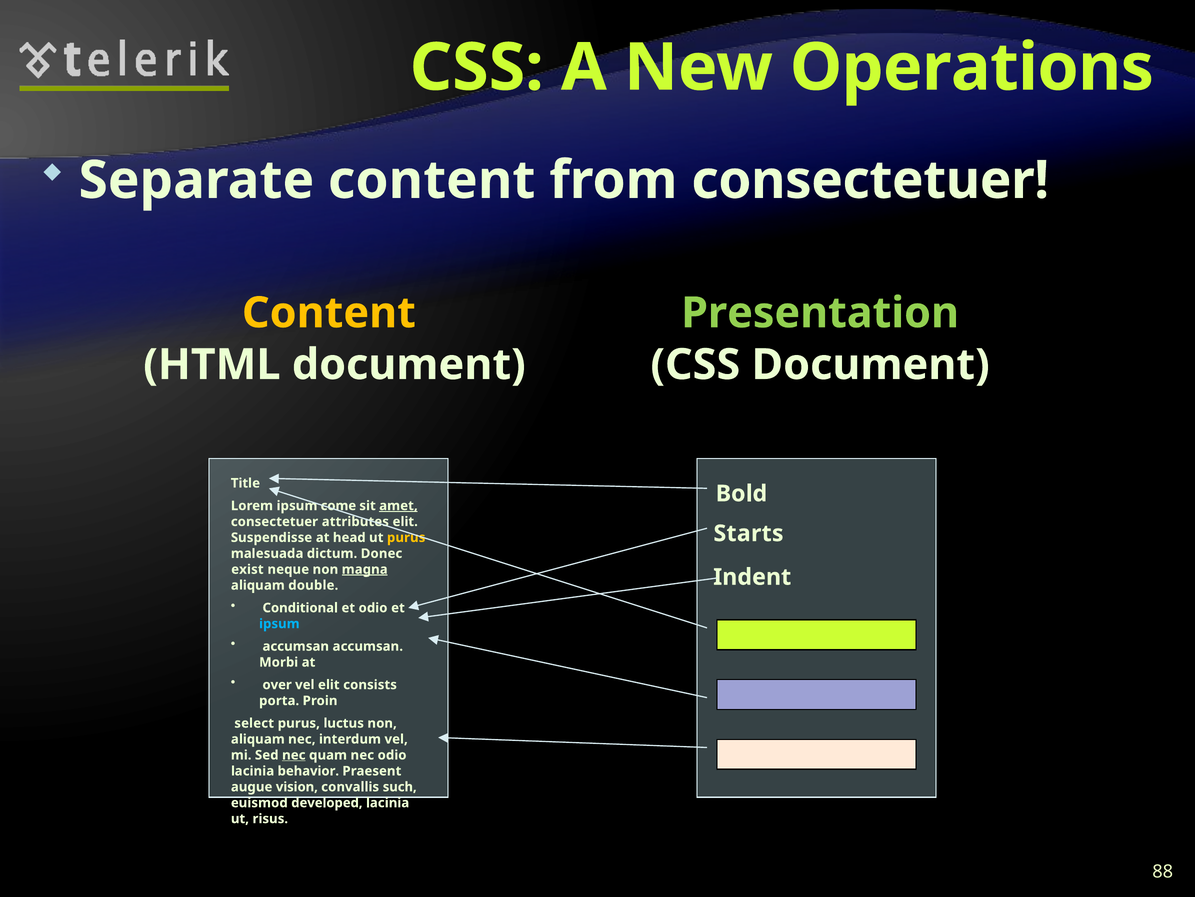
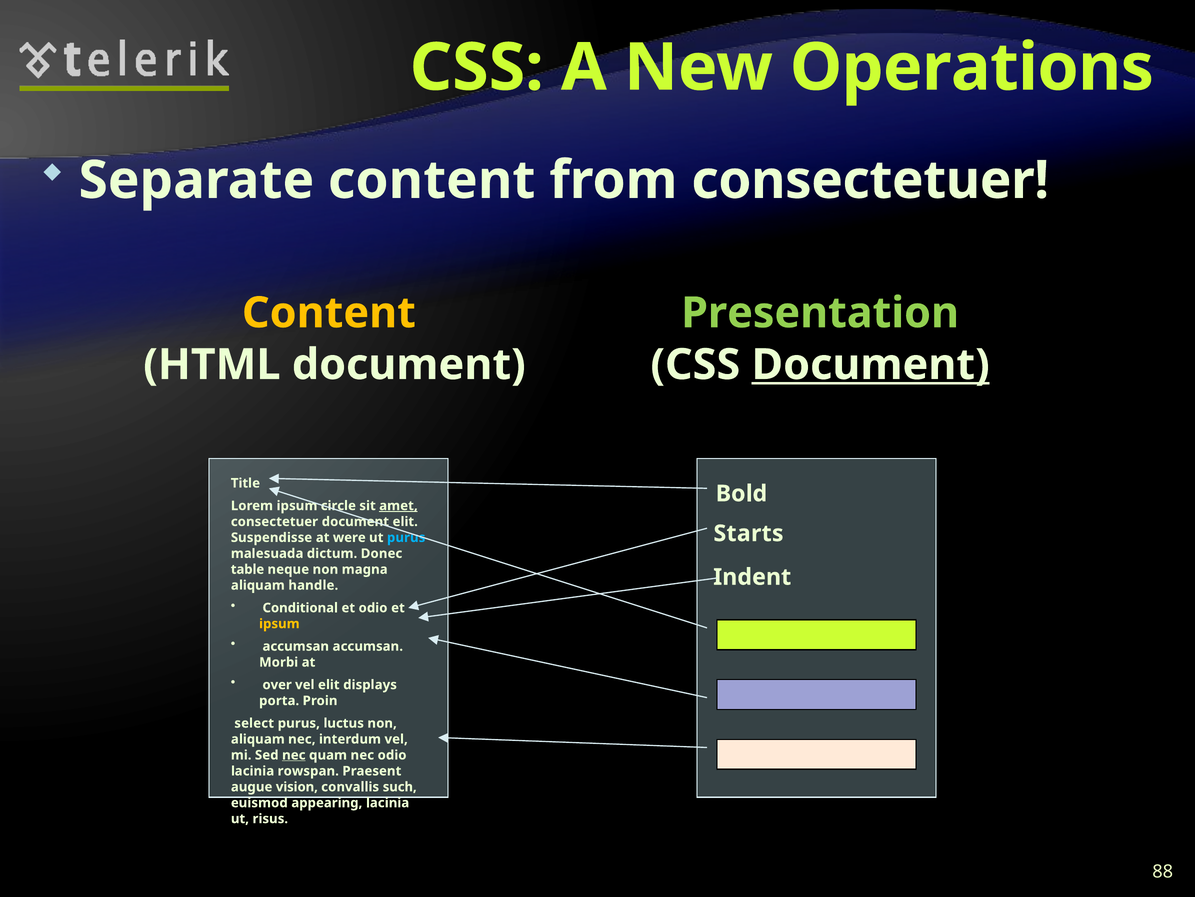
Document at (871, 364) underline: none -> present
come: come -> circle
consectetuer attributes: attributes -> document
head: head -> were
purus at (406, 537) colour: yellow -> light blue
exist: exist -> table
magna underline: present -> none
double: double -> handle
ipsum at (279, 623) colour: light blue -> yellow
consists: consists -> displays
behavior: behavior -> rowspan
developed: developed -> appearing
